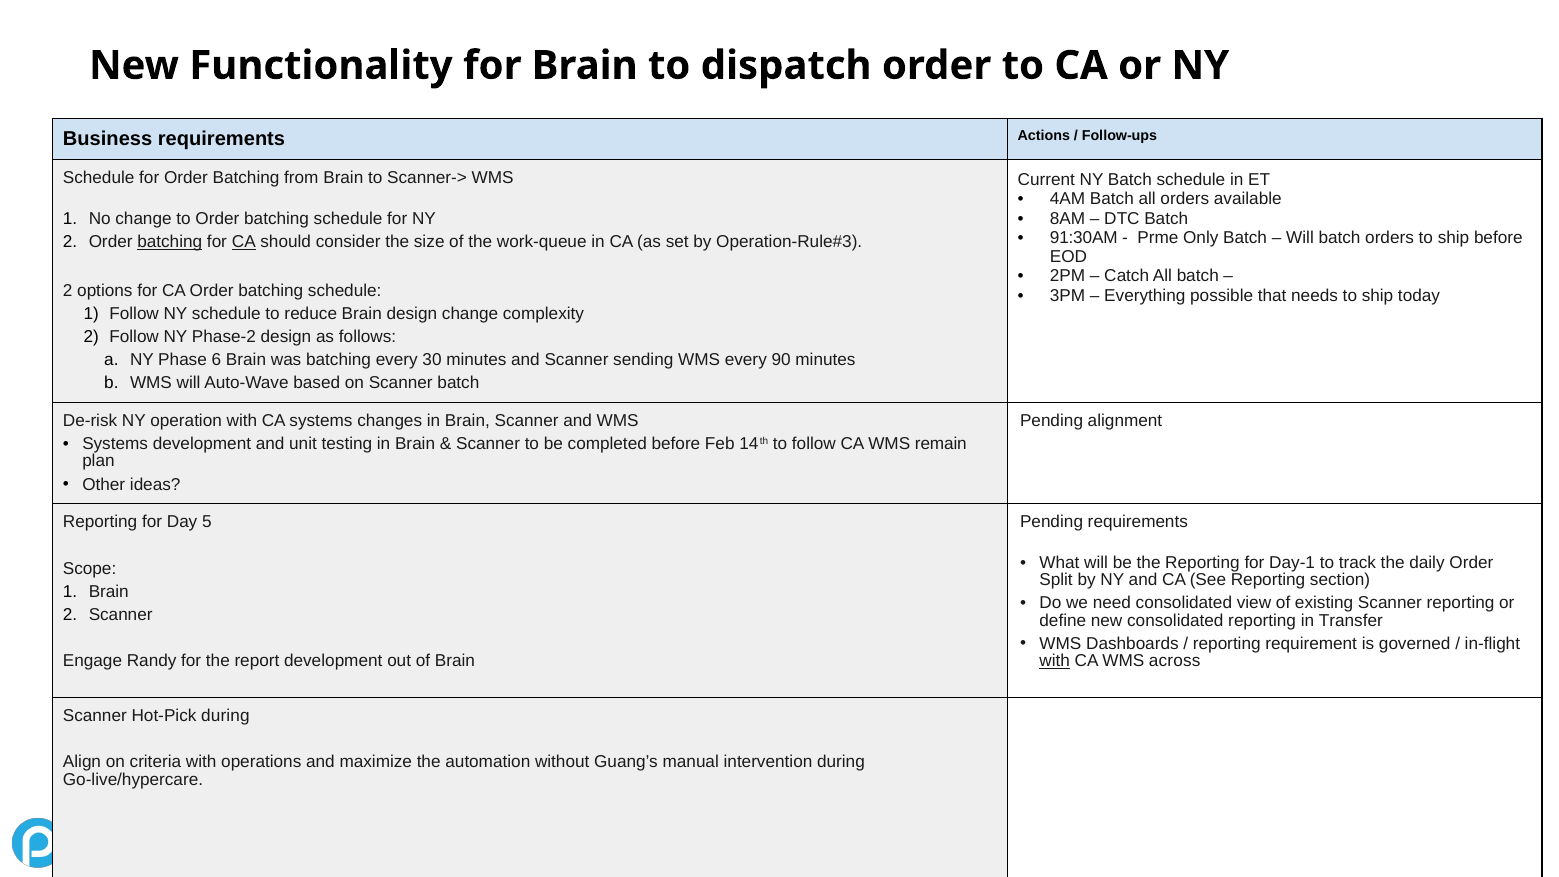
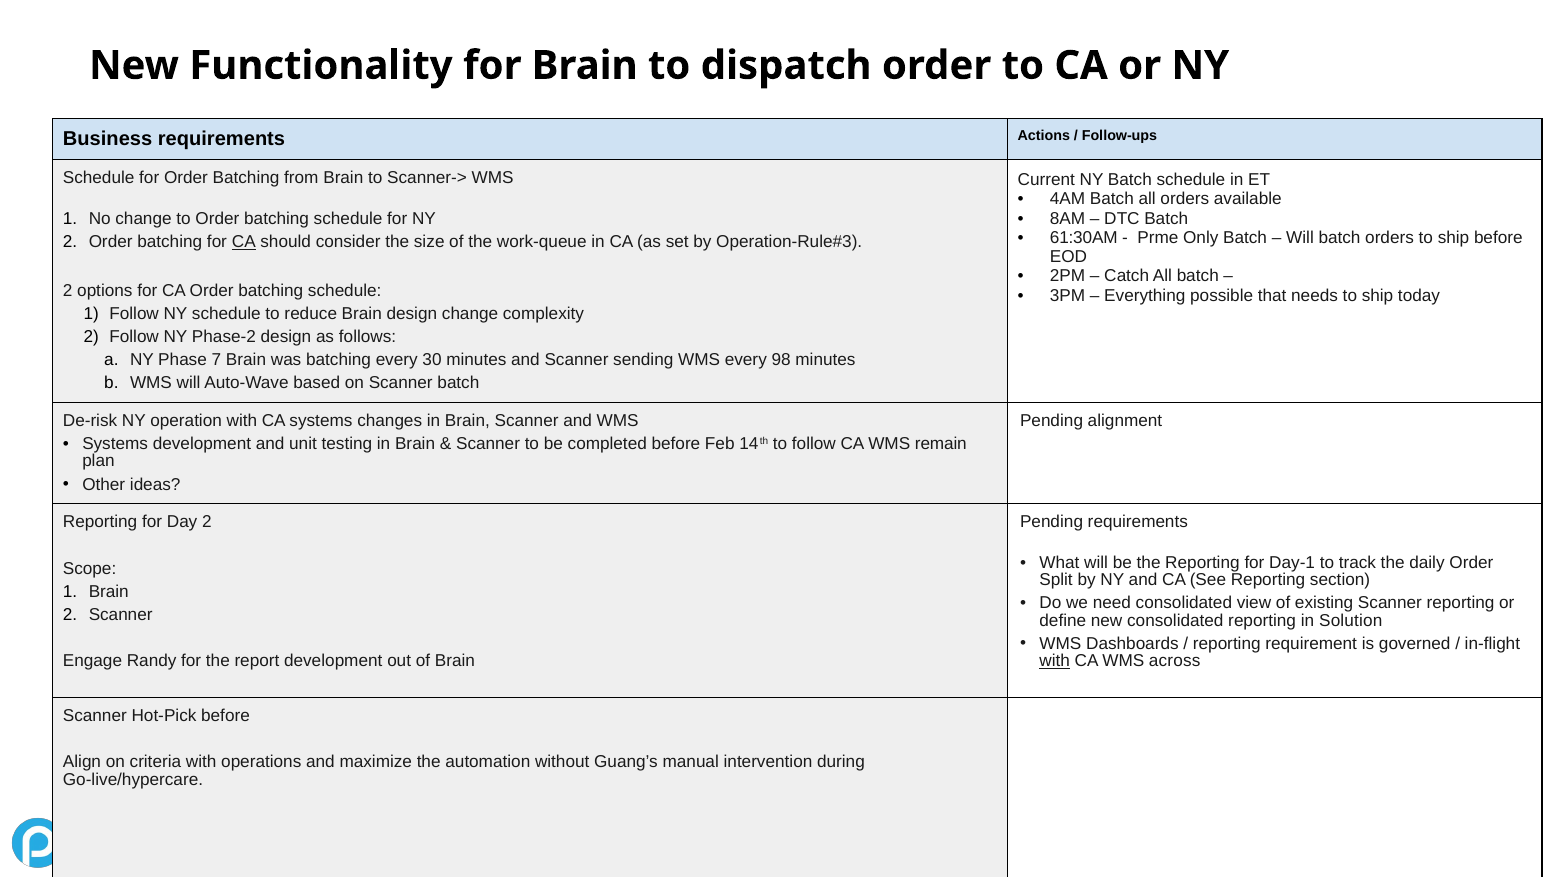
91:30AM: 91:30AM -> 61:30AM
batching at (170, 242) underline: present -> none
6: 6 -> 7
90: 90 -> 98
Day 5: 5 -> 2
Transfer: Transfer -> Solution
Hot-Pick during: during -> before
